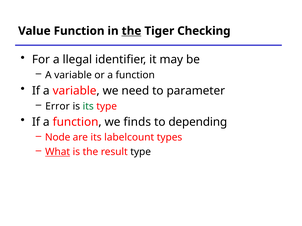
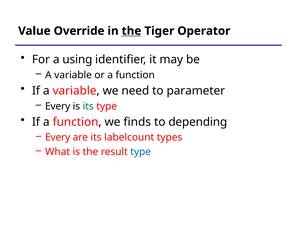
Value Function: Function -> Override
Checking: Checking -> Operator
llegal: llegal -> using
Error at (58, 106): Error -> Every
Node at (58, 138): Node -> Every
What underline: present -> none
type at (141, 152) colour: black -> blue
